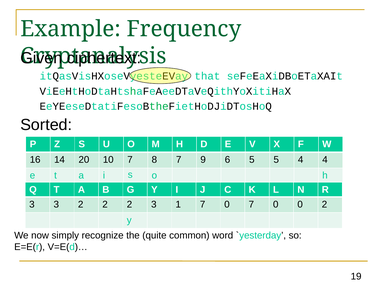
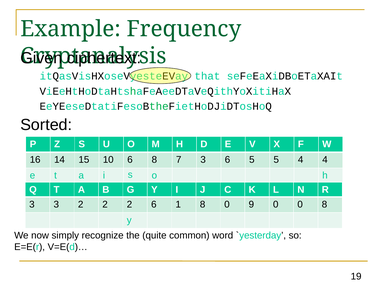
20: 20 -> 15
10 7: 7 -> 6
7 9: 9 -> 3
2 3: 3 -> 6
1 7: 7 -> 8
0 7: 7 -> 9
0 2: 2 -> 8
